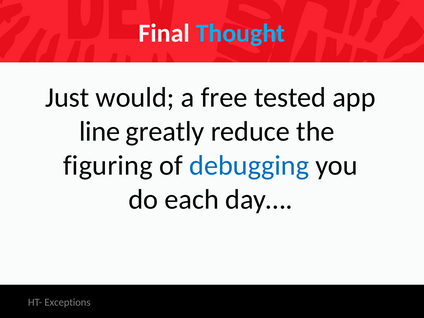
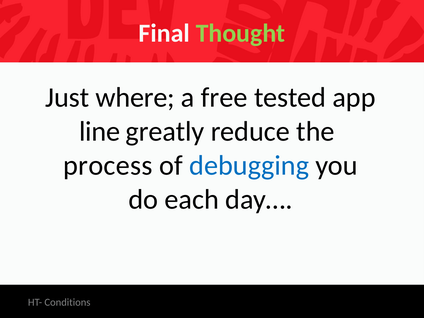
Thought colour: light blue -> light green
would: would -> where
figuring: figuring -> process
Exceptions: Exceptions -> Conditions
